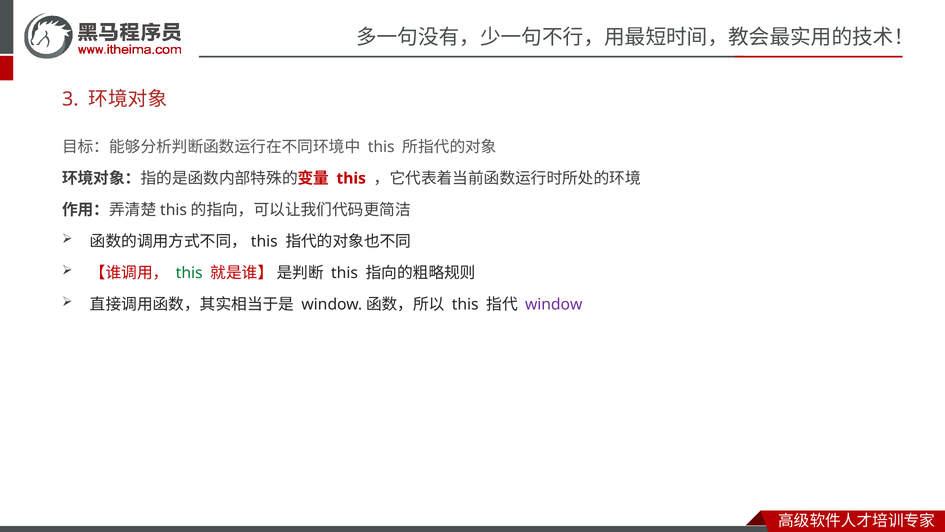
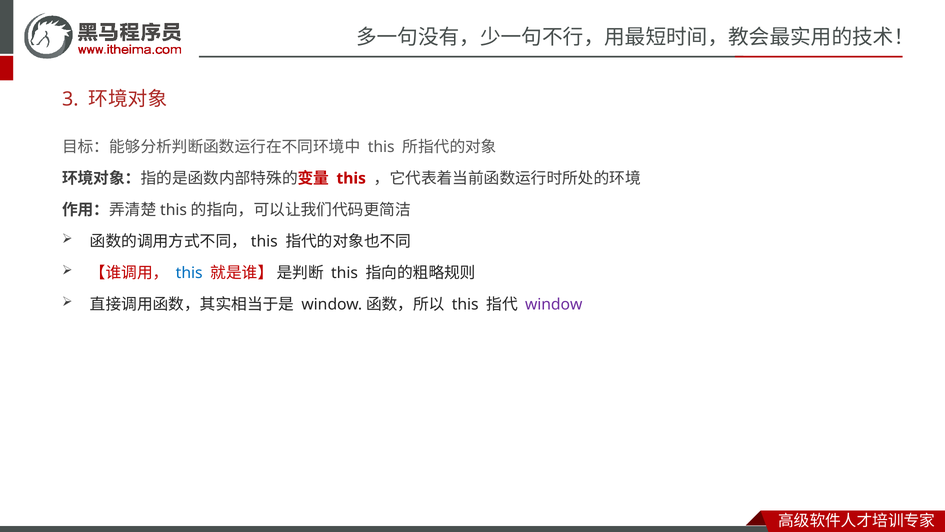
this at (189, 273) colour: green -> blue
